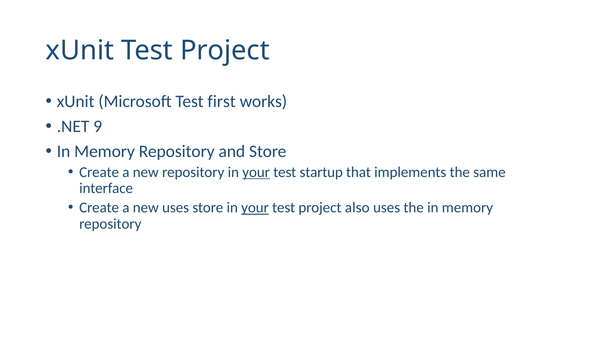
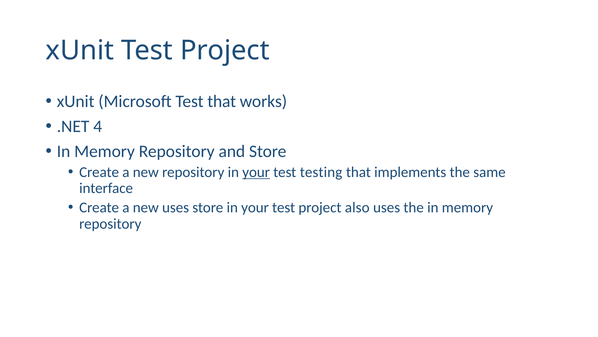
Test first: first -> that
9: 9 -> 4
startup: startup -> testing
your at (255, 207) underline: present -> none
